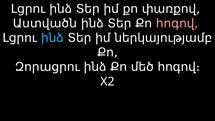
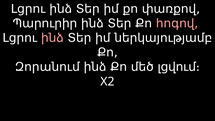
Աստվածն: Աստվածն -> Պարուրիր
ինձ at (52, 38) colour: light blue -> pink
Զորացրու: Զորացրու -> Զորանում
հոգով։: հոգով։ -> լցվում։
